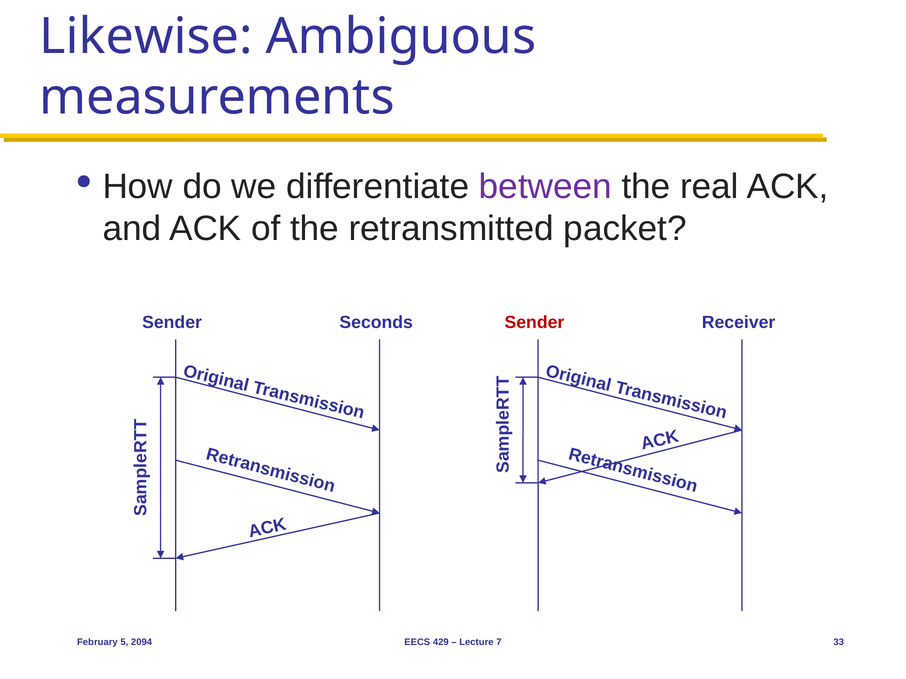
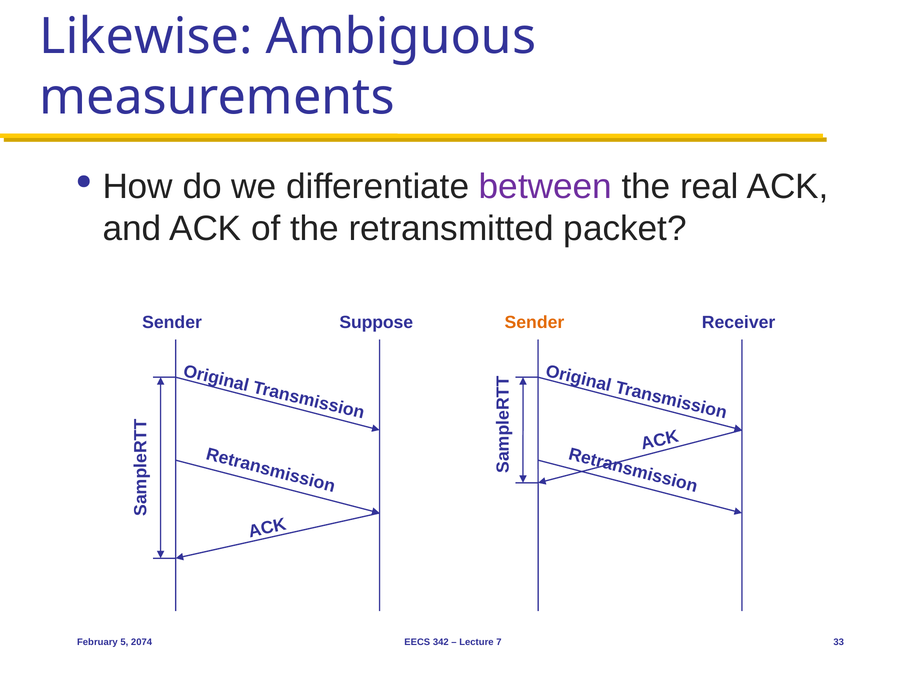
Seconds: Seconds -> Suppose
Sender at (534, 323) colour: red -> orange
2094: 2094 -> 2074
429: 429 -> 342
